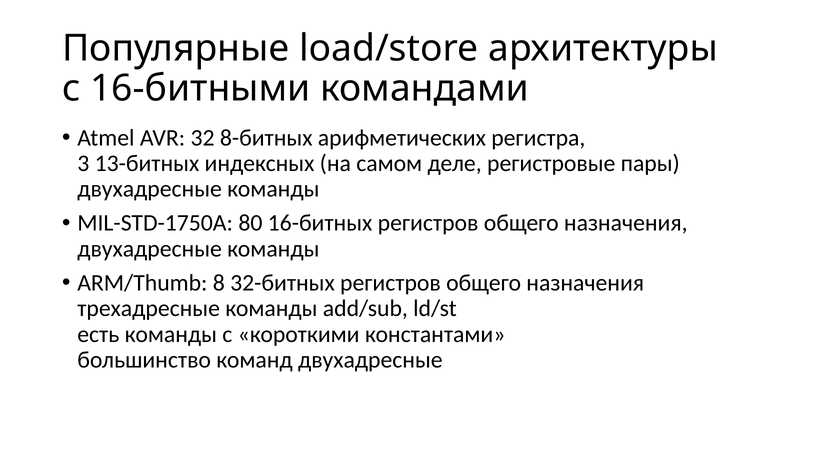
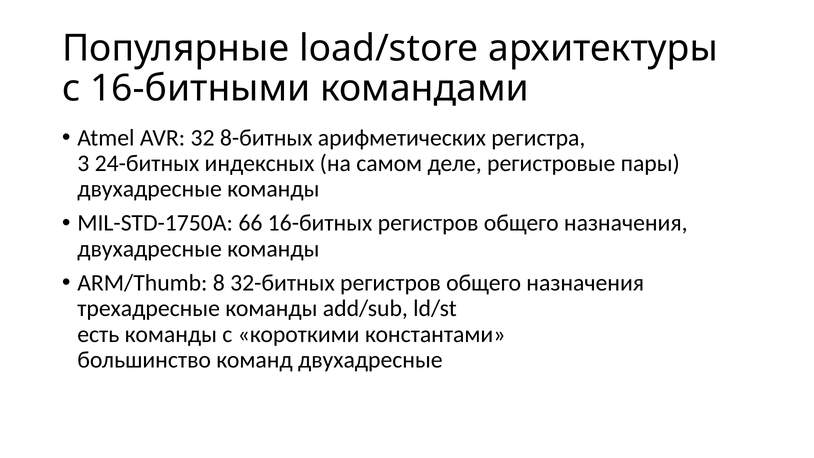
13-битных: 13-битных -> 24-битных
80: 80 -> 66
